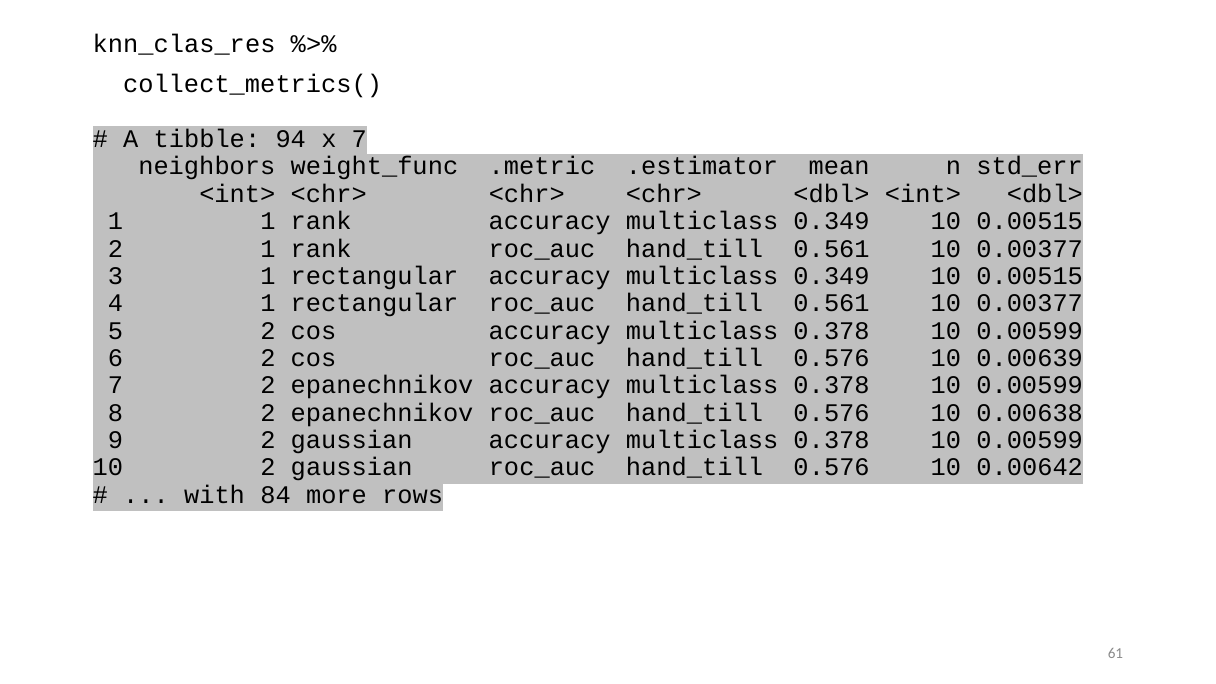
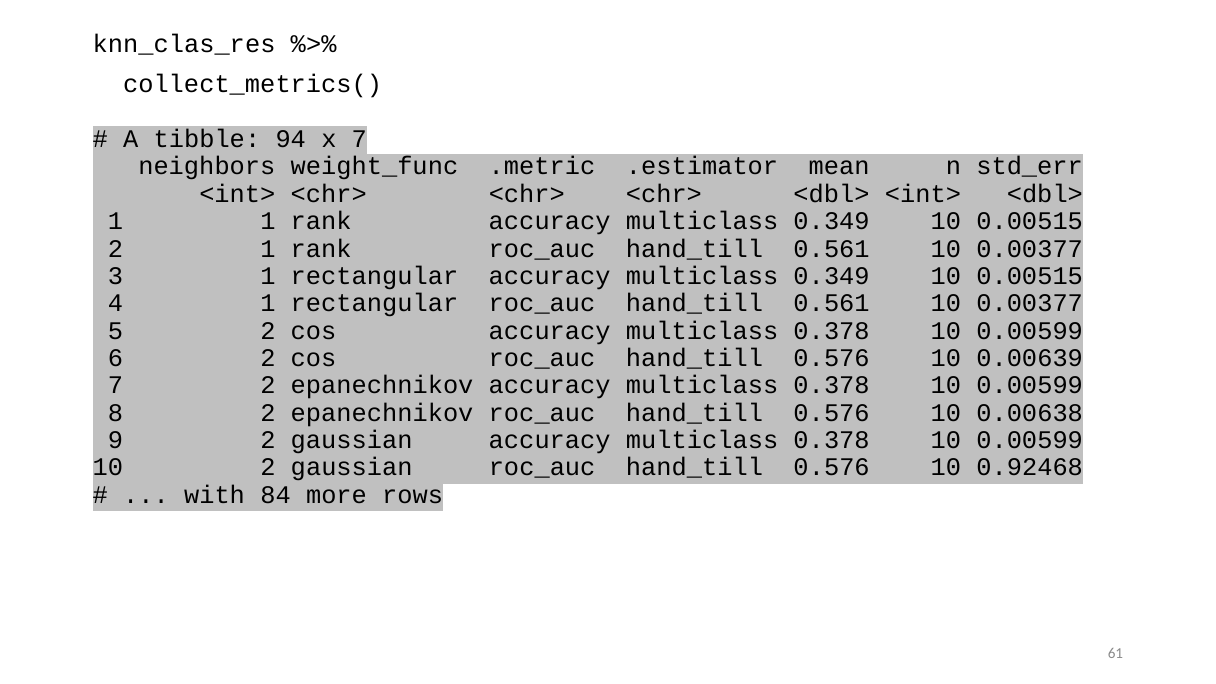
0.00642: 0.00642 -> 0.92468
